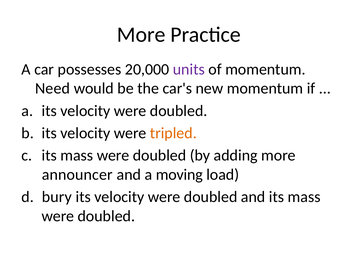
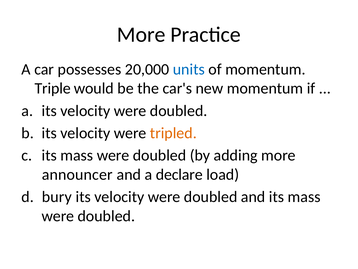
units colour: purple -> blue
Need: Need -> Triple
moving: moving -> declare
